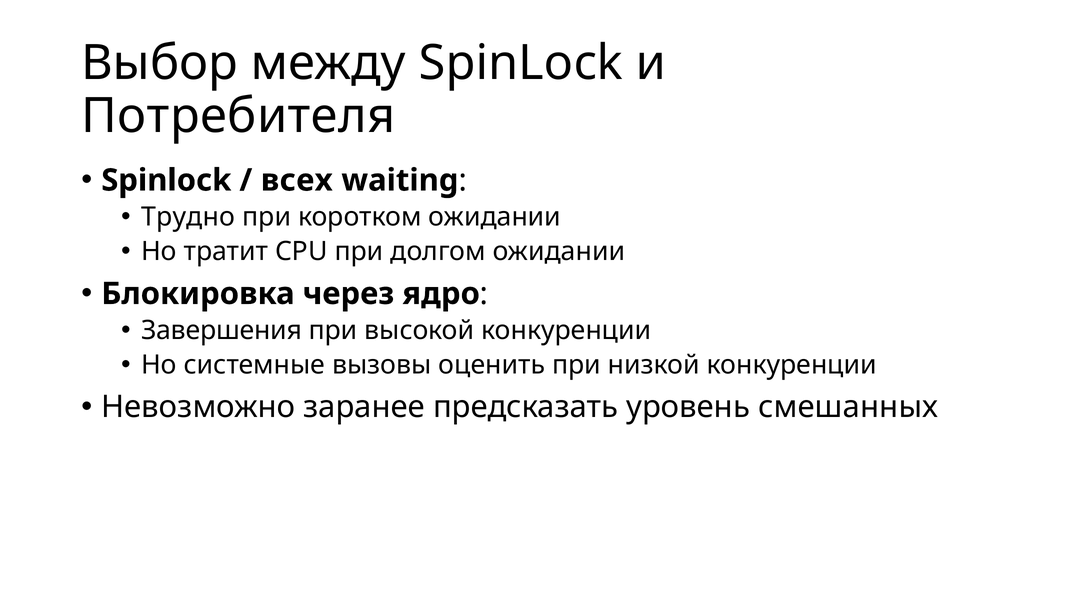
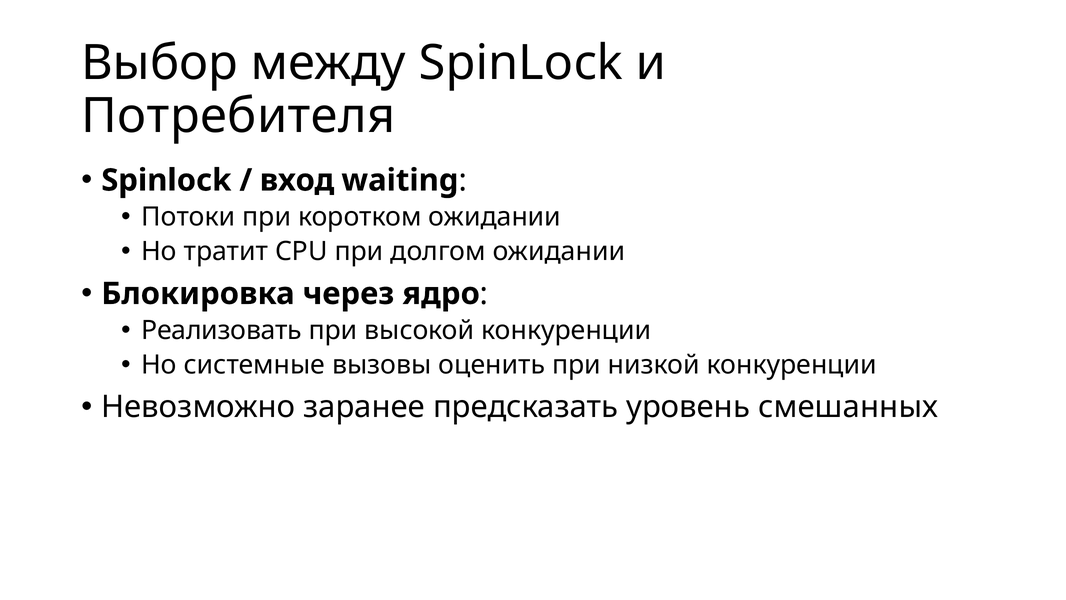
всех: всех -> вход
Трудно: Трудно -> Потоки
Завершения: Завершения -> Реализовать
